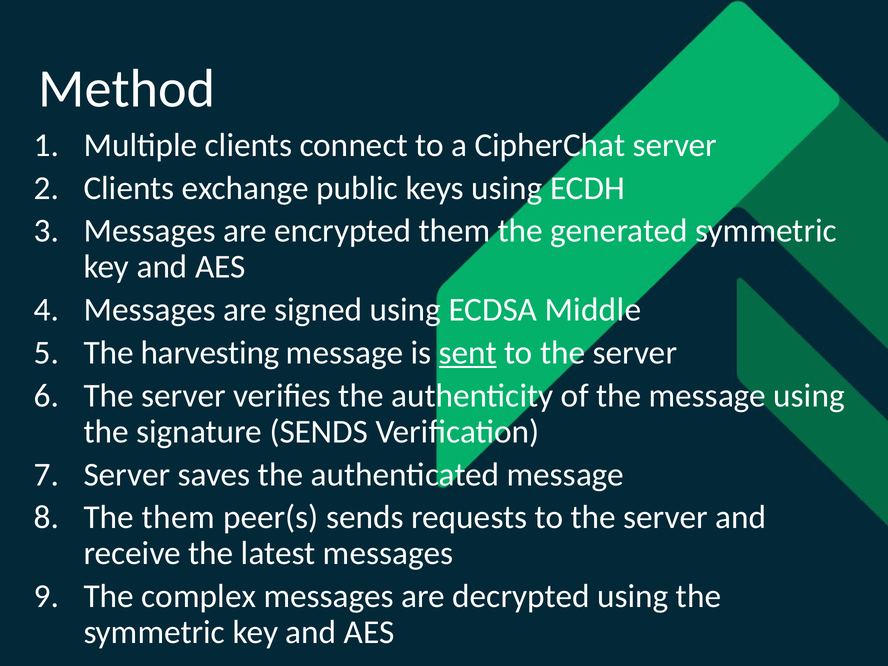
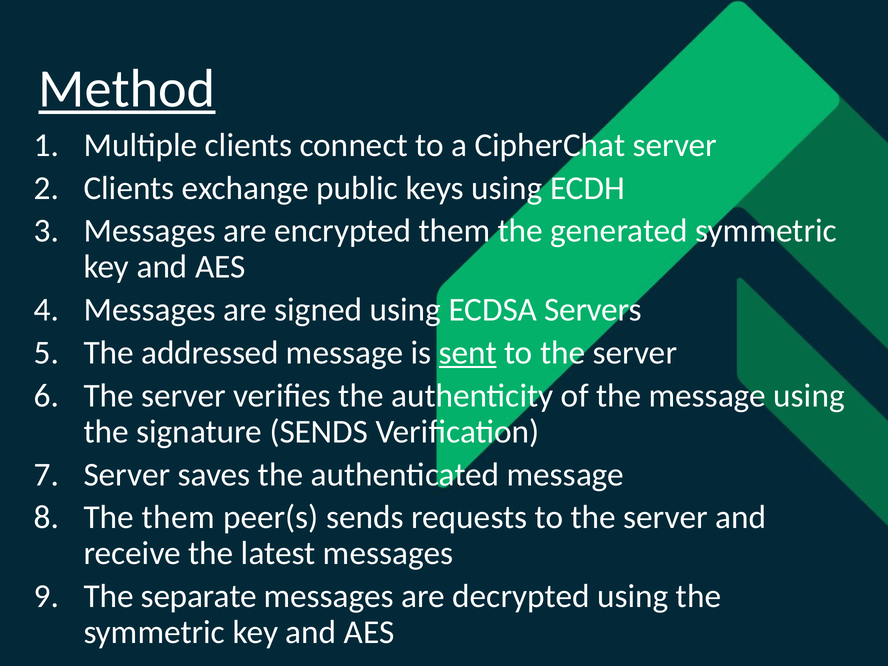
Method underline: none -> present
Middle: Middle -> Servers
harvesting: harvesting -> addressed
complex: complex -> separate
